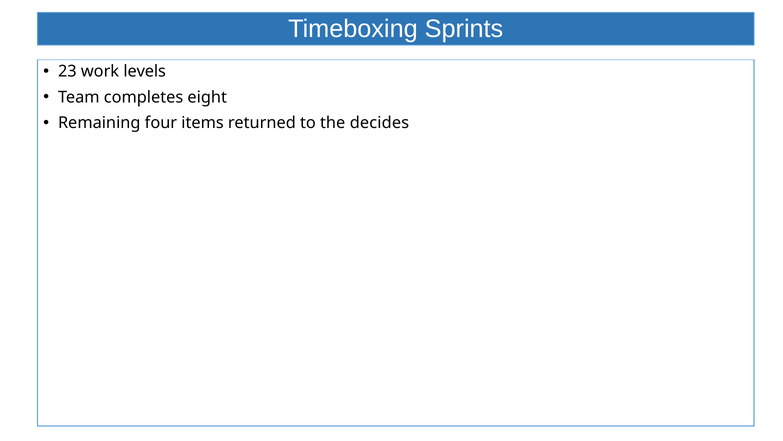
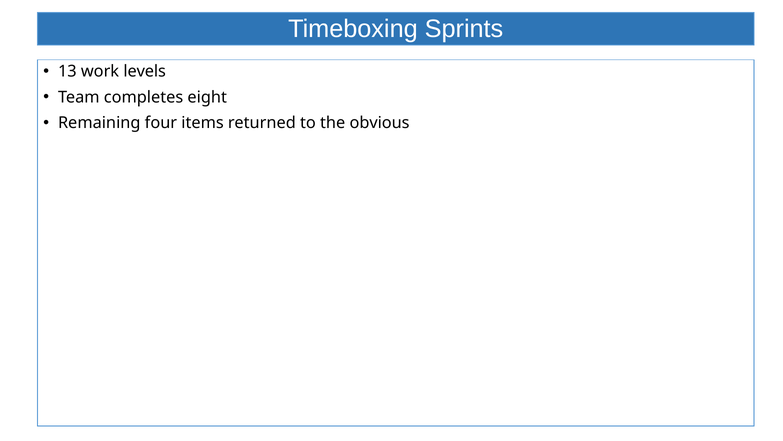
23: 23 -> 13
decides: decides -> obvious
